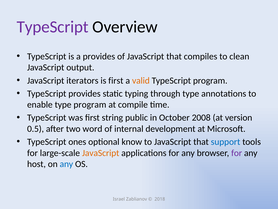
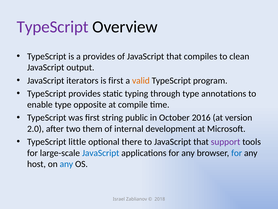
type program: program -> opposite
2008: 2008 -> 2016
0.5: 0.5 -> 2.0
word: word -> them
ones: ones -> little
know: know -> there
support colour: blue -> purple
JavaScript at (101, 153) colour: orange -> blue
for at (237, 153) colour: purple -> blue
